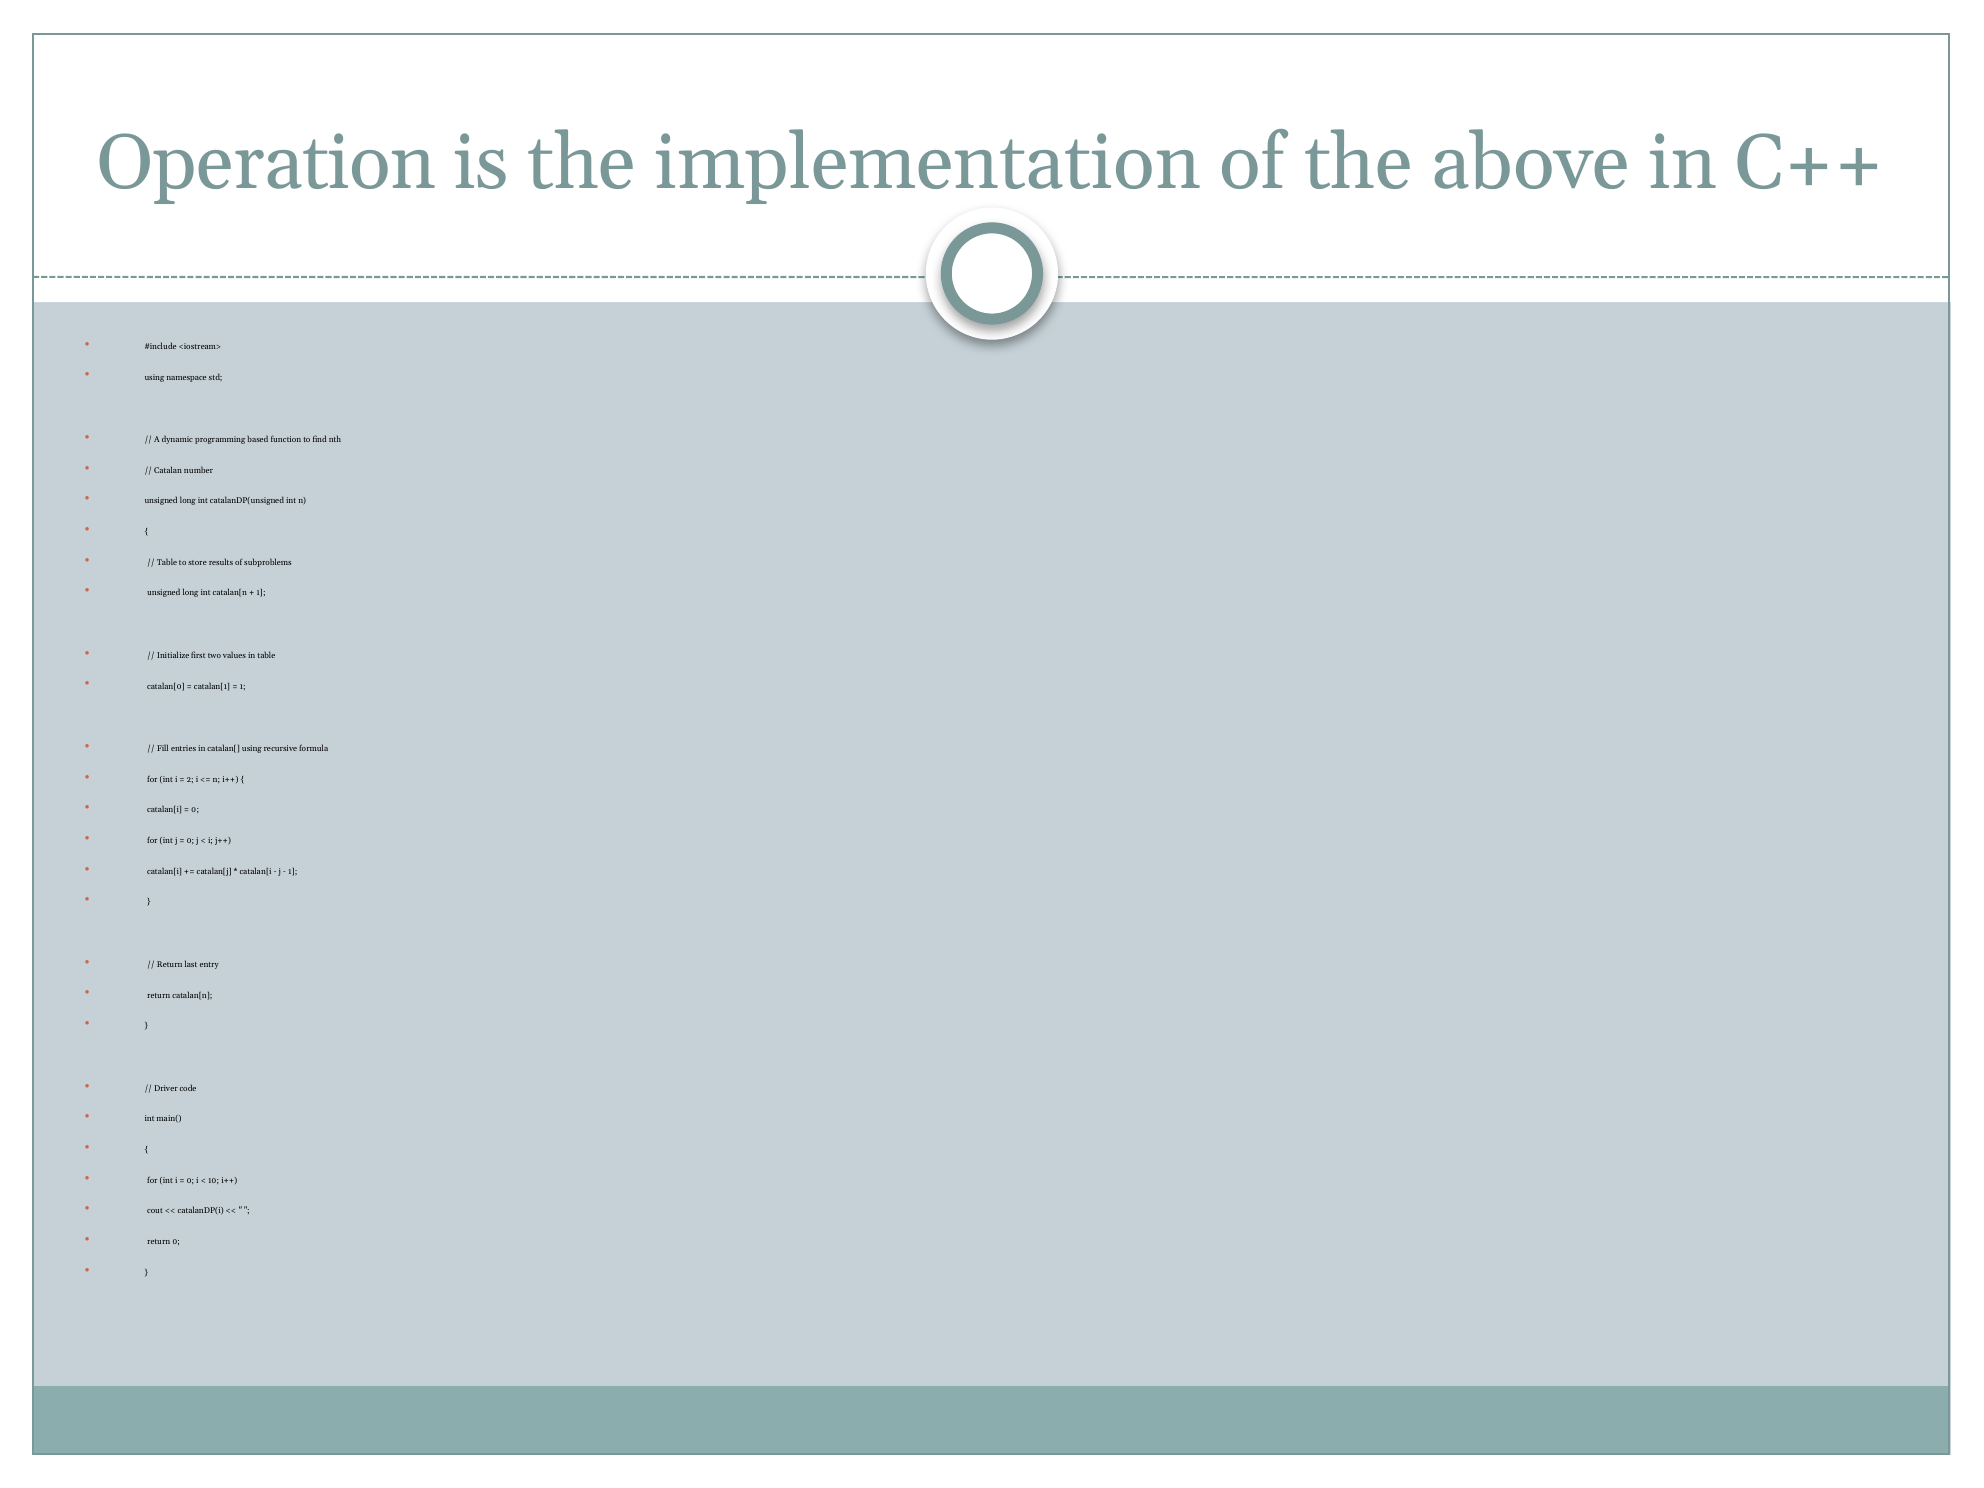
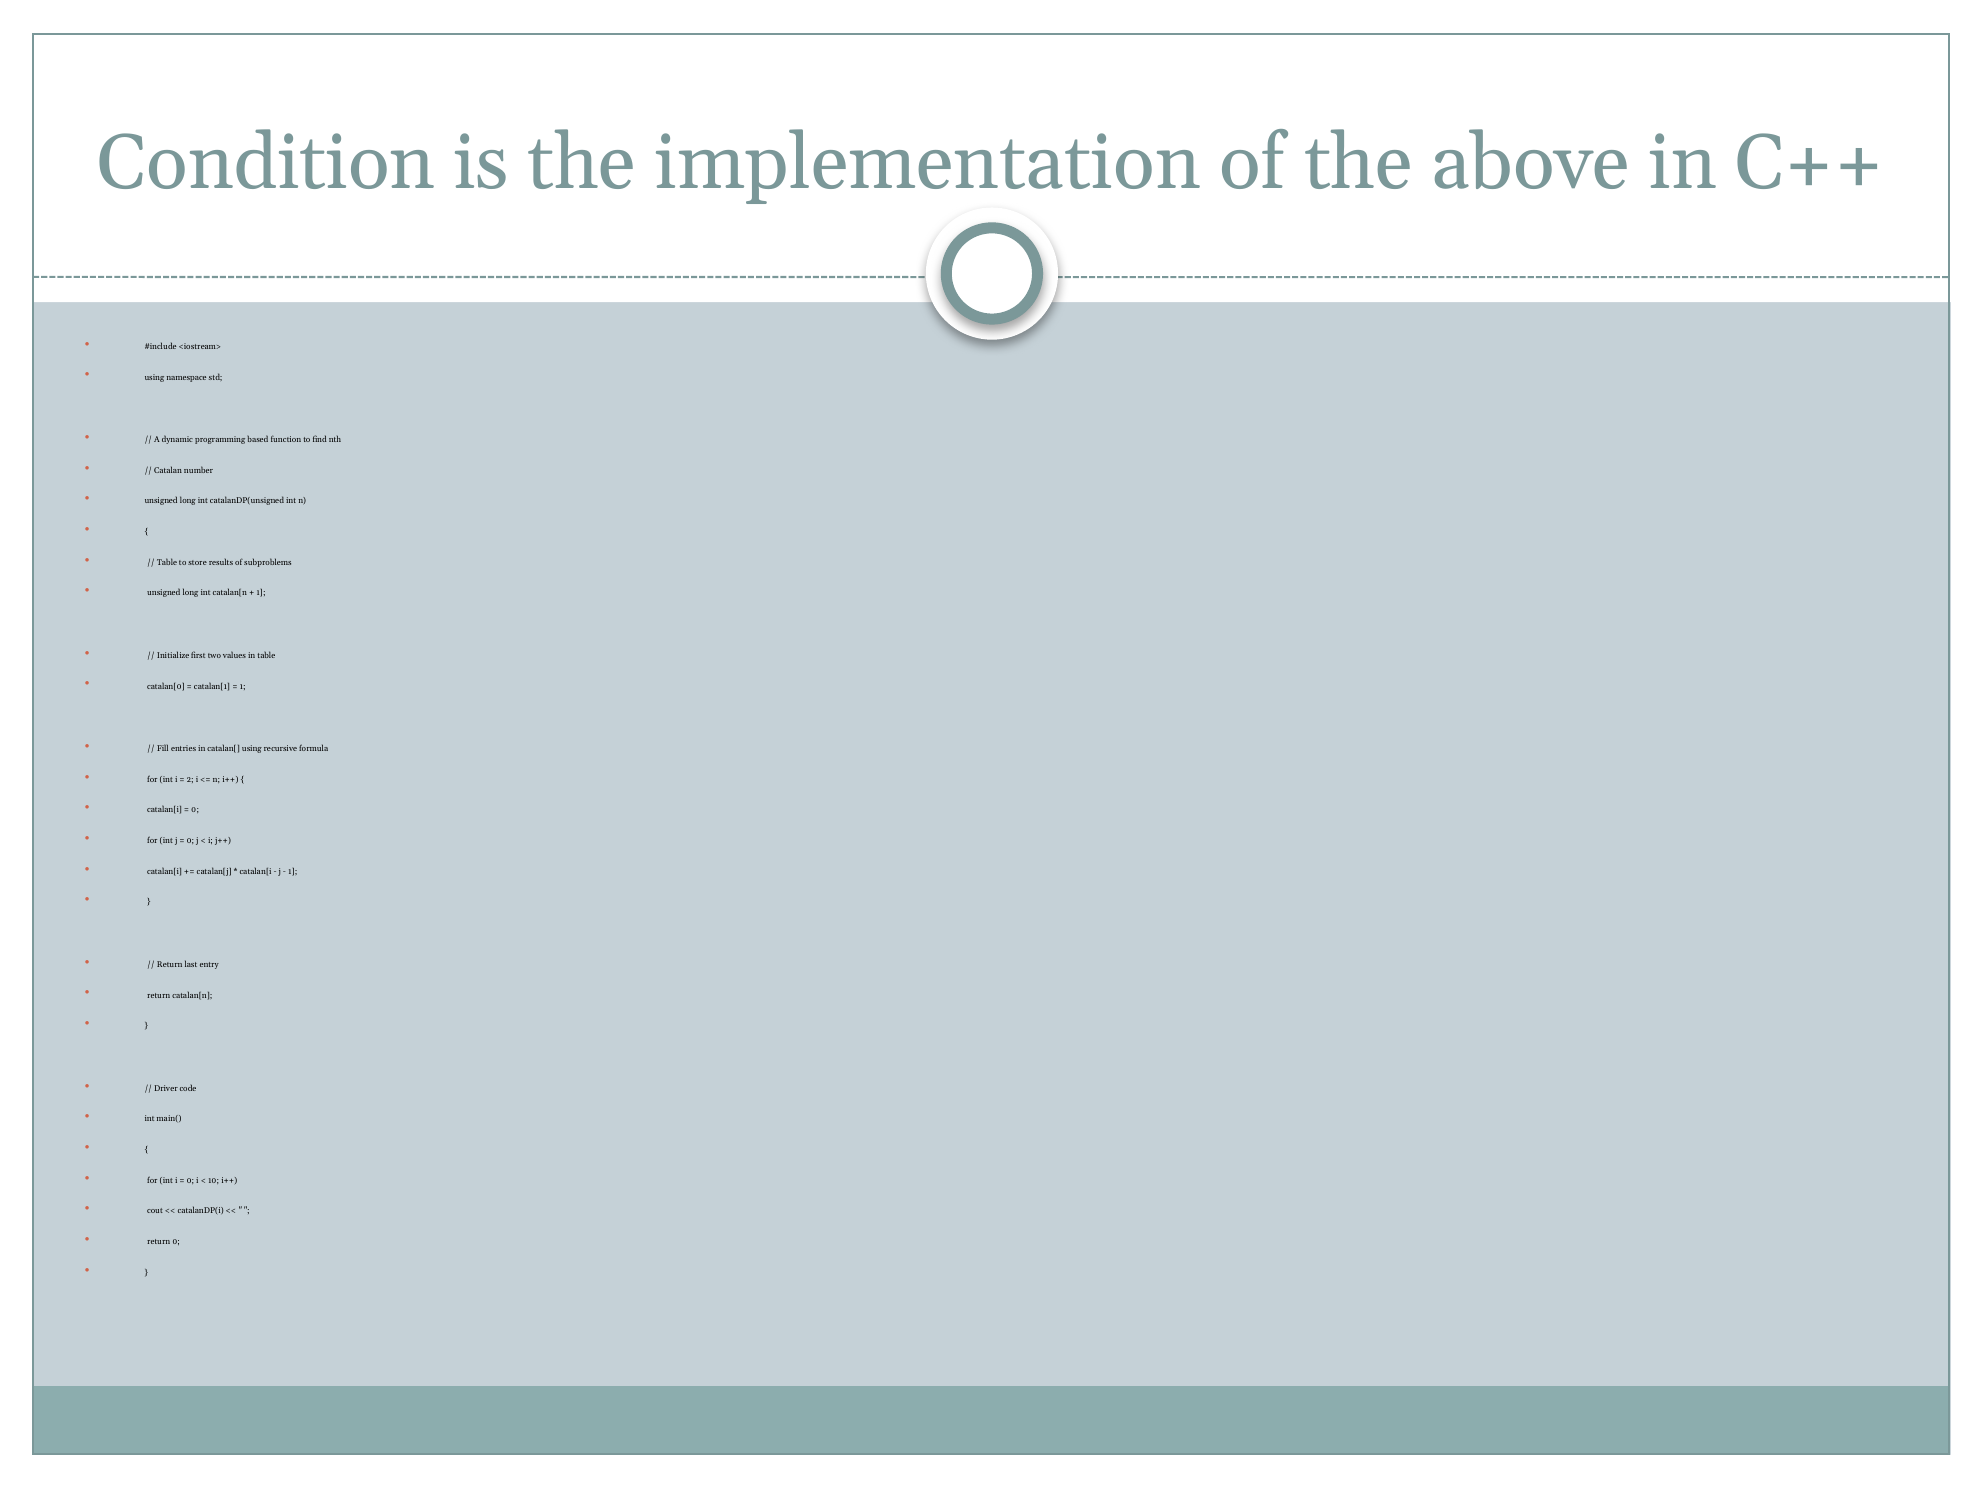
Operation: Operation -> Condition
